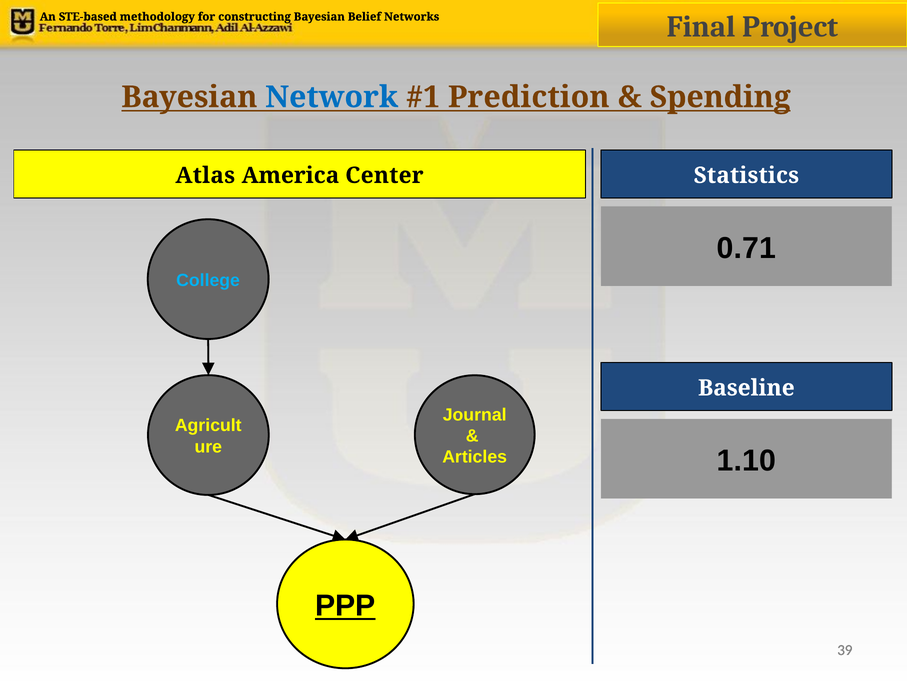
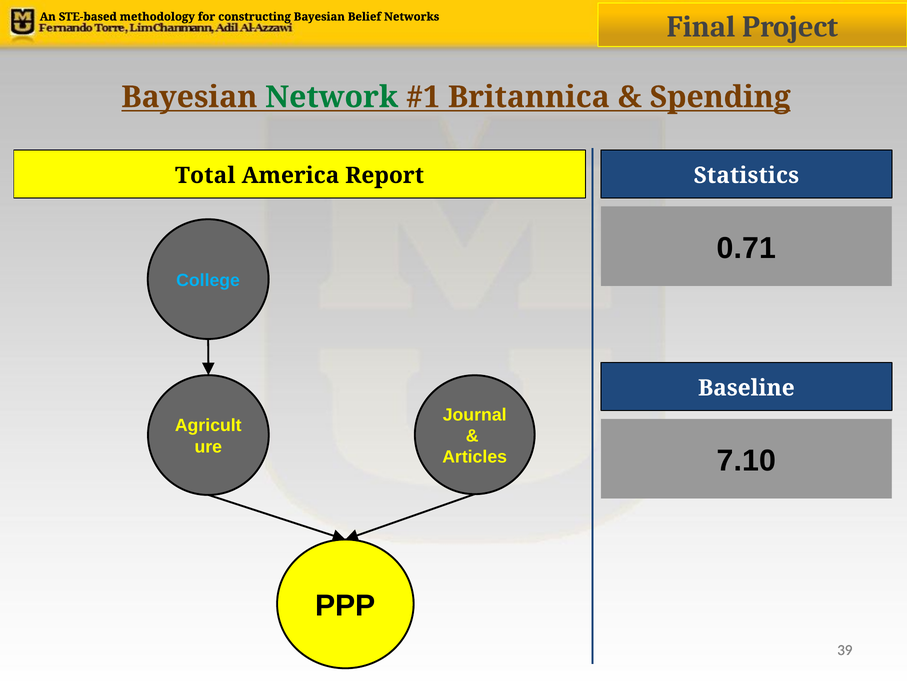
Network colour: blue -> green
Prediction: Prediction -> Britannica
Atlas: Atlas -> Total
Center: Center -> Report
1.10: 1.10 -> 7.10
PPP underline: present -> none
